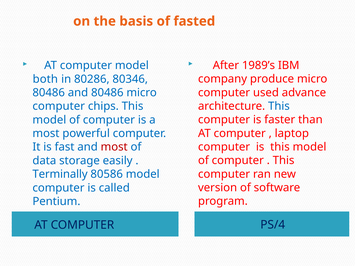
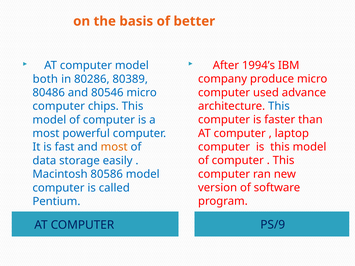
fasted: fasted -> better
1989’s: 1989’s -> 1994’s
80346: 80346 -> 80389
and 80486: 80486 -> 80546
most at (114, 147) colour: red -> orange
Terminally: Terminally -> Macintosh
PS/4: PS/4 -> PS/9
